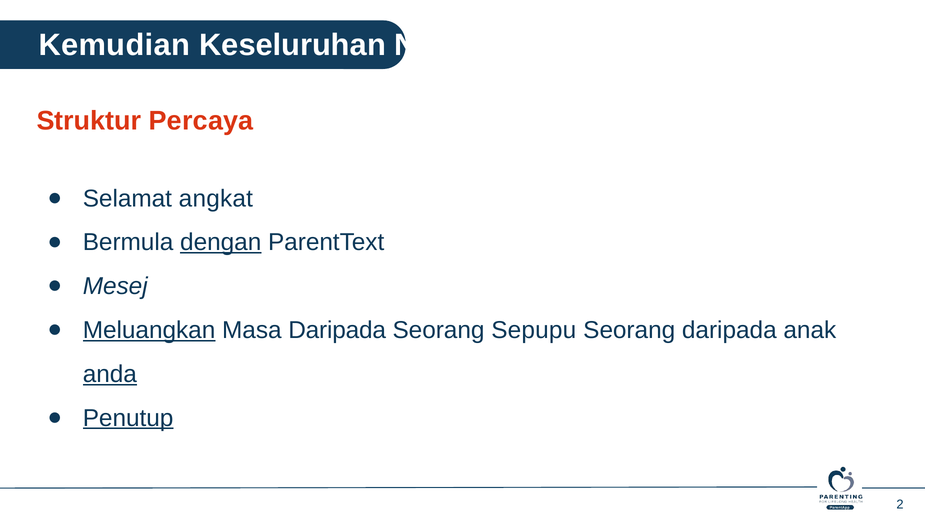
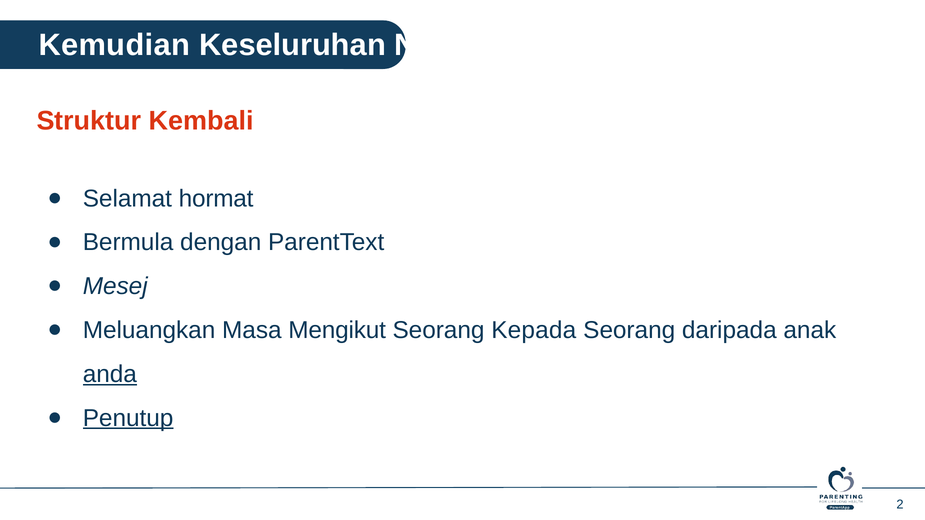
Percaya: Percaya -> Kembali
angkat: angkat -> hormat
dengan underline: present -> none
Meluangkan underline: present -> none
Masa Daripada: Daripada -> Mengikut
Sepupu: Sepupu -> Kepada
